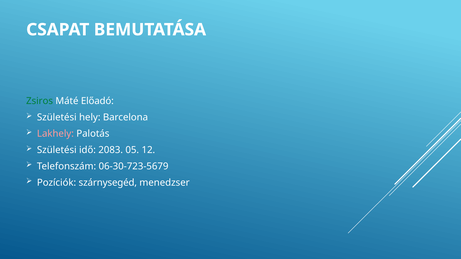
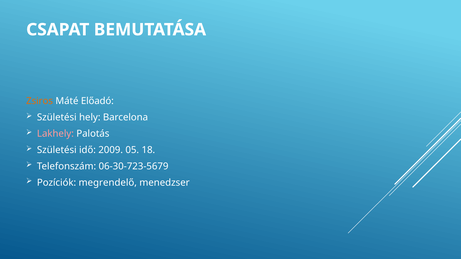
Zsiros colour: green -> orange
2083: 2083 -> 2009
12: 12 -> 18
szárnysegéd: szárnysegéd -> megrendelő
